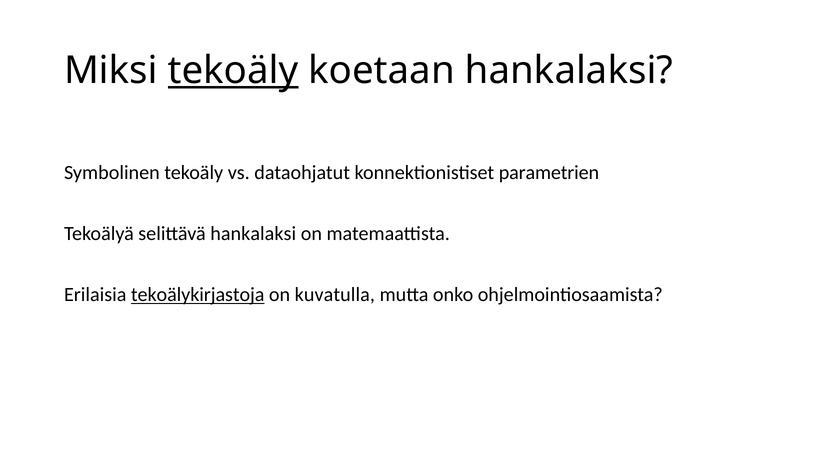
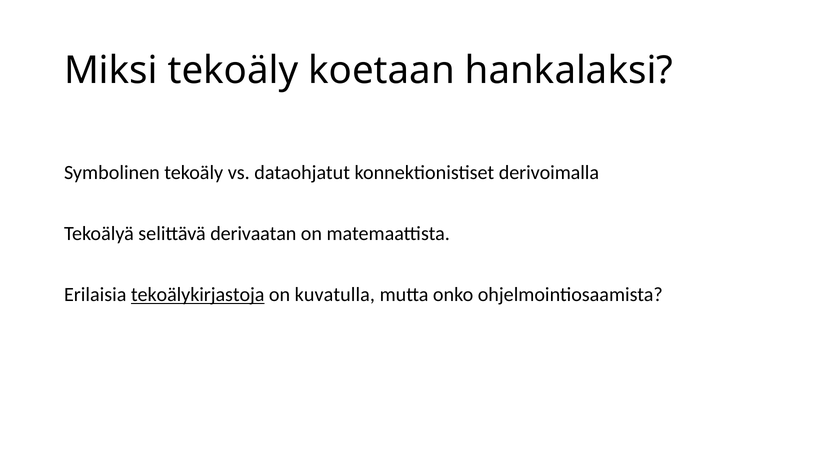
tekoäly at (233, 71) underline: present -> none
parametrien: parametrien -> derivoimalla
selittävä hankalaksi: hankalaksi -> derivaatan
